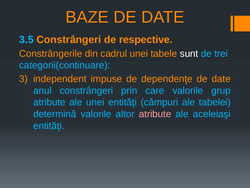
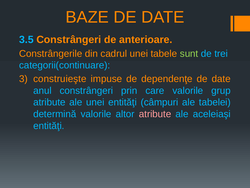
respective: respective -> anterioare
sunt colour: white -> light green
independent: independent -> construieşte
